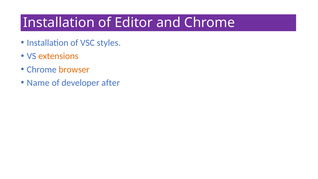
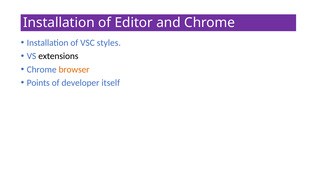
extensions colour: orange -> black
Name: Name -> Points
after: after -> itself
